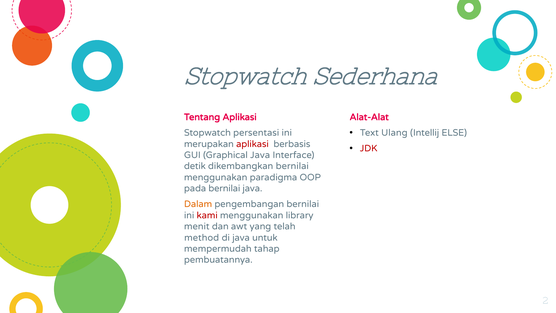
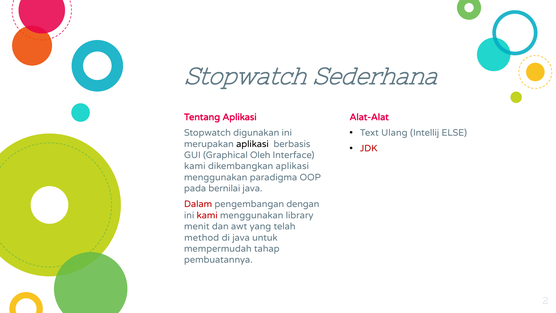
persentasi: persentasi -> digunakan
aplikasi at (252, 144) colour: red -> black
Graphical Java: Java -> Oleh
detik at (195, 166): detik -> kami
dikembangkan bernilai: bernilai -> aplikasi
Dalam colour: orange -> red
pengembangan bernilai: bernilai -> dengan
